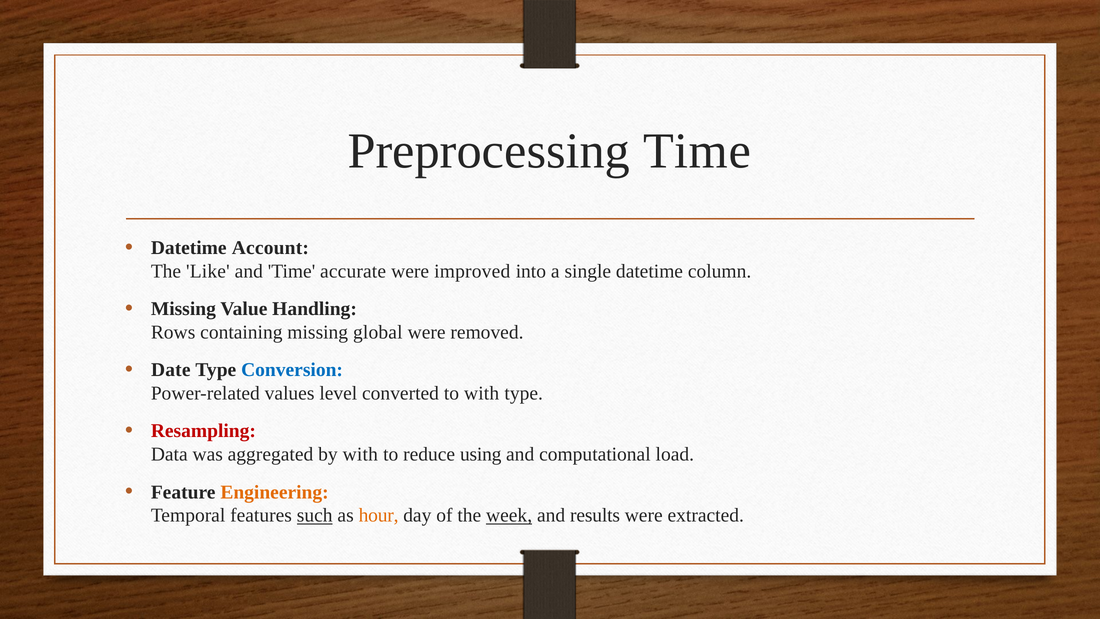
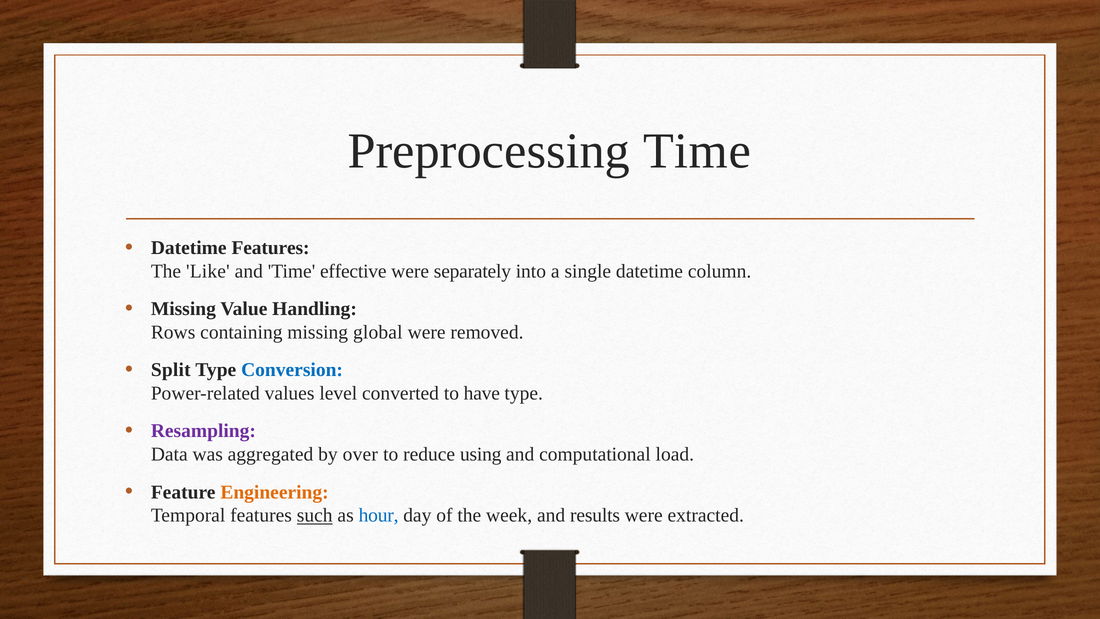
Datetime Account: Account -> Features
accurate: accurate -> effective
improved: improved -> separately
Date: Date -> Split
to with: with -> have
Resampling colour: red -> purple
by with: with -> over
hour colour: orange -> blue
week underline: present -> none
